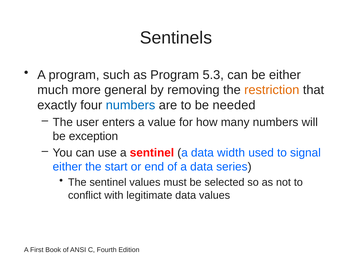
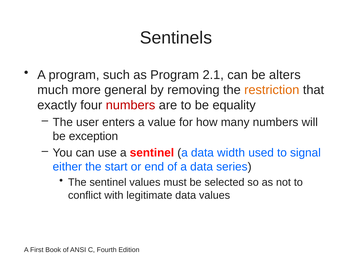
5.3: 5.3 -> 2.1
be either: either -> alters
numbers at (131, 105) colour: blue -> red
needed: needed -> equality
